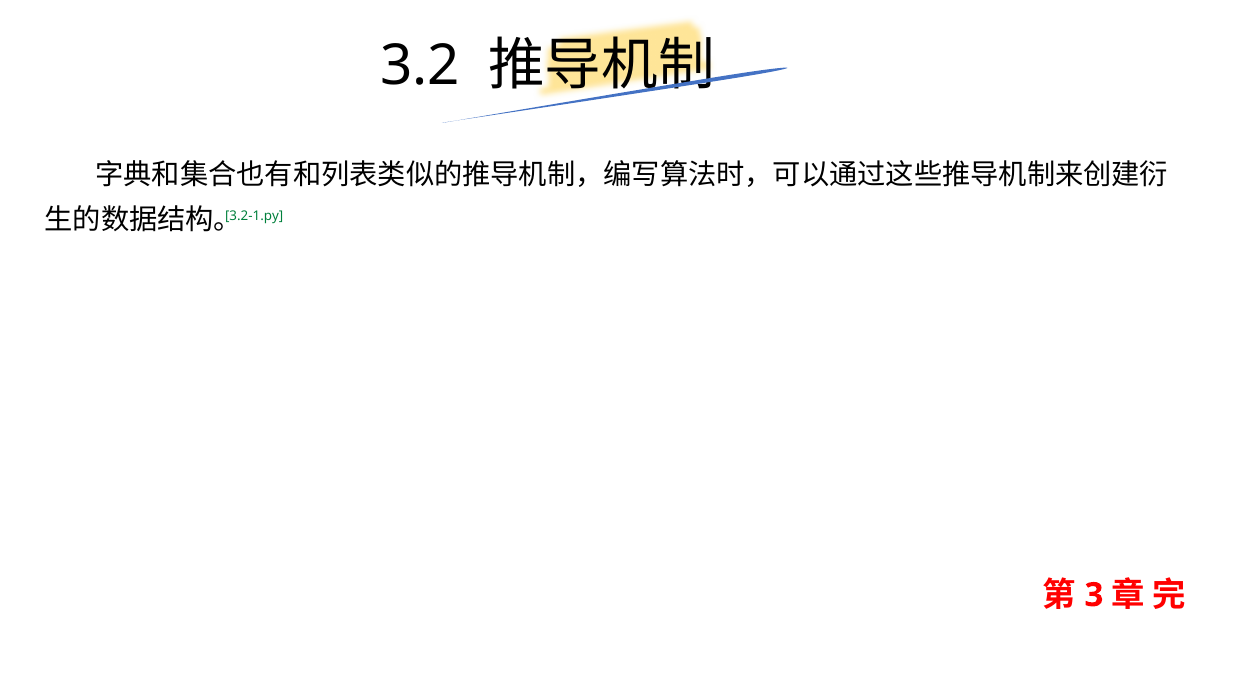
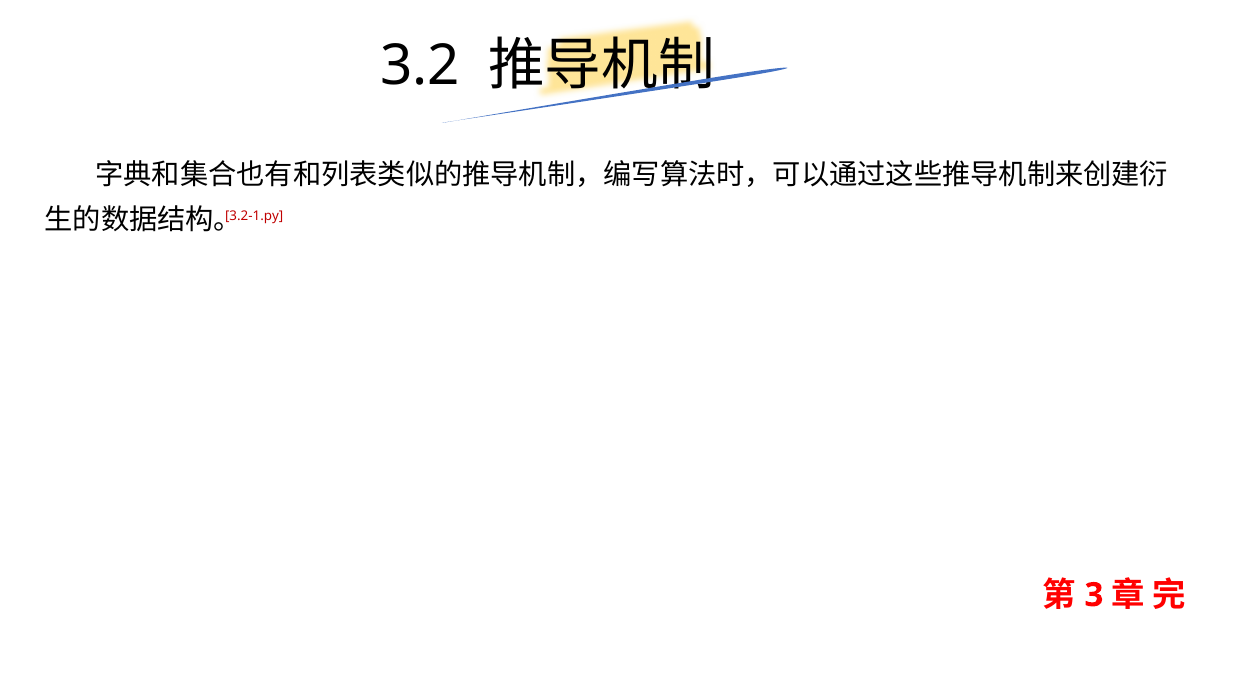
3.2-1.py colour: green -> red
